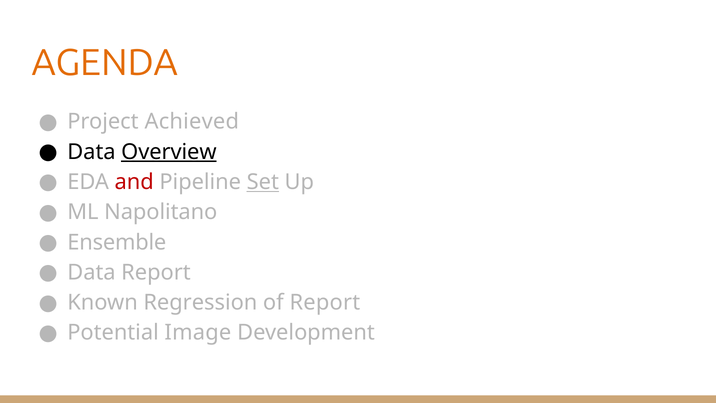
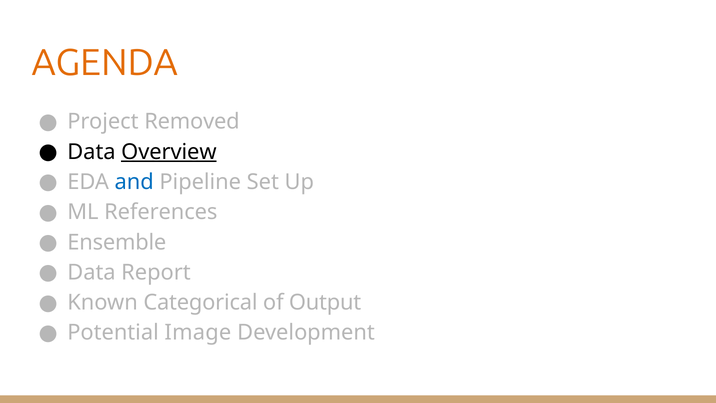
Achieved: Achieved -> Removed
and colour: red -> blue
Set underline: present -> none
Napolitano: Napolitano -> References
Regression: Regression -> Categorical
of Report: Report -> Output
